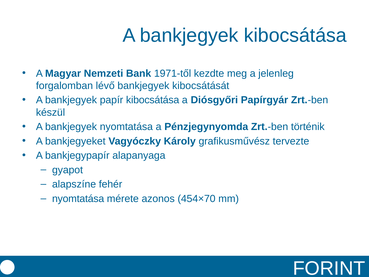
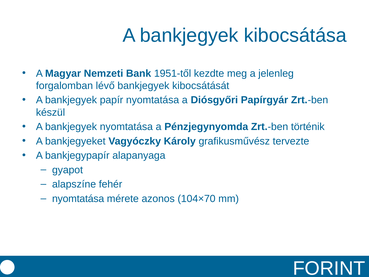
1971-től: 1971-től -> 1951-től
papír kibocsátása: kibocsátása -> nyomtatása
454×70: 454×70 -> 104×70
